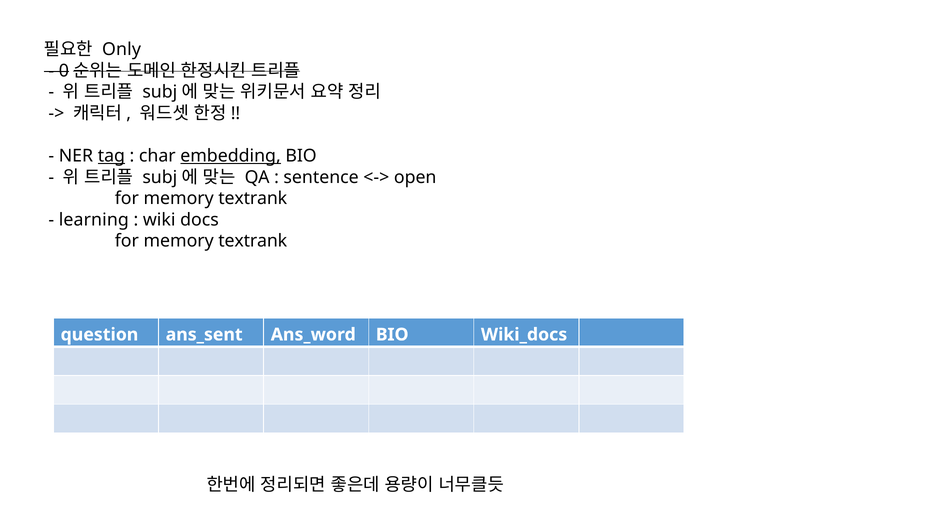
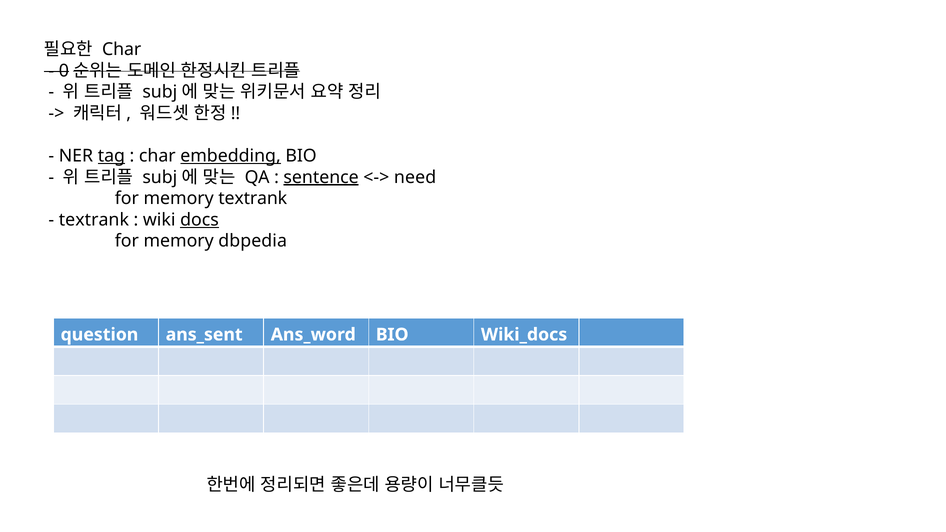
Only at (122, 49): Only -> Char
sentence underline: none -> present
open: open -> need
learning at (94, 220): learning -> textrank
docs underline: none -> present
textrank at (253, 241): textrank -> dbpedia
